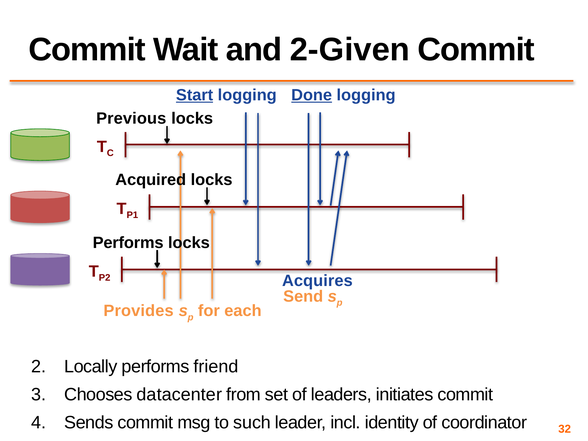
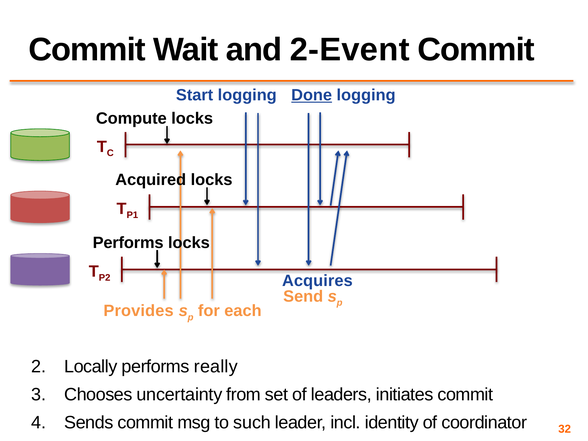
2-Given: 2-Given -> 2-Event
Start underline: present -> none
Previous: Previous -> Compute
friend: friend -> really
datacenter: datacenter -> uncertainty
